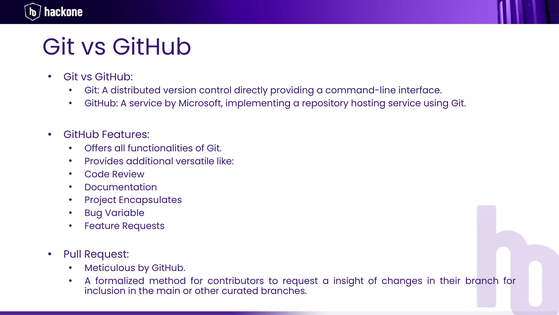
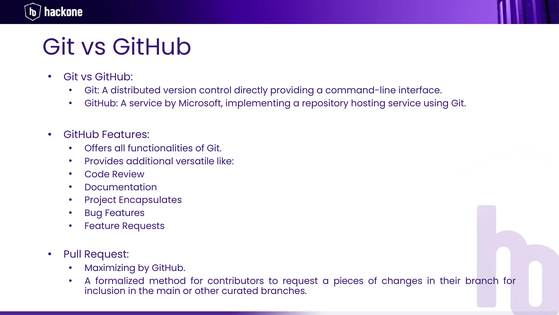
Bug Variable: Variable -> Features
Meticulous: Meticulous -> Maximizing
insight: insight -> pieces
